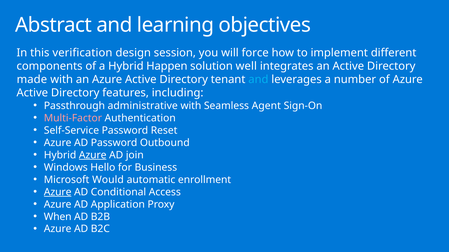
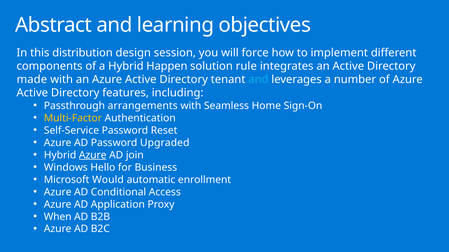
verification: verification -> distribution
well: well -> rule
administrative: administrative -> arrangements
Agent: Agent -> Home
Multi-Factor colour: pink -> yellow
Outbound: Outbound -> Upgraded
Azure at (58, 192) underline: present -> none
